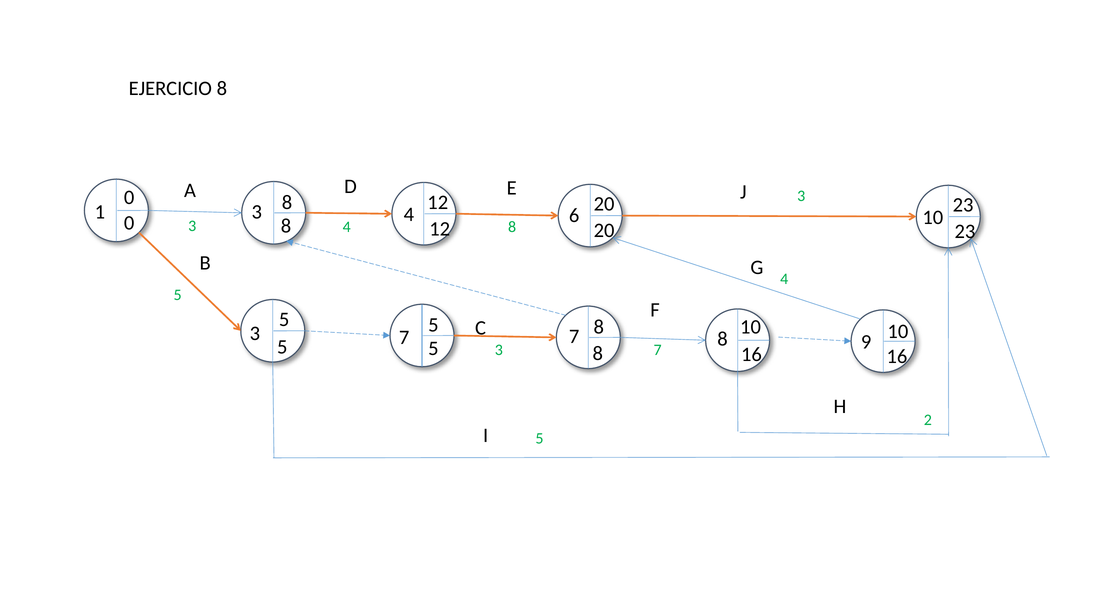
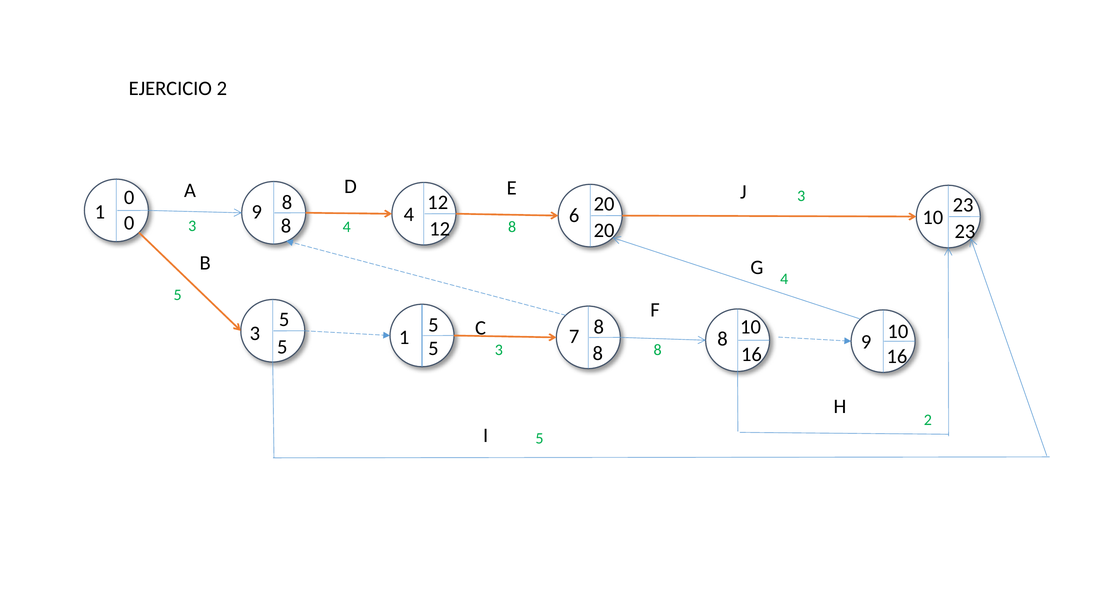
EJERCICIO 8: 8 -> 2
1 3: 3 -> 9
7 at (404, 338): 7 -> 1
7 at (658, 350): 7 -> 8
